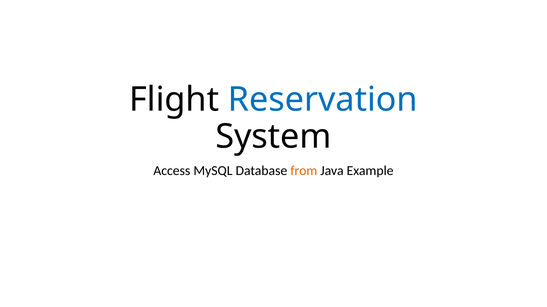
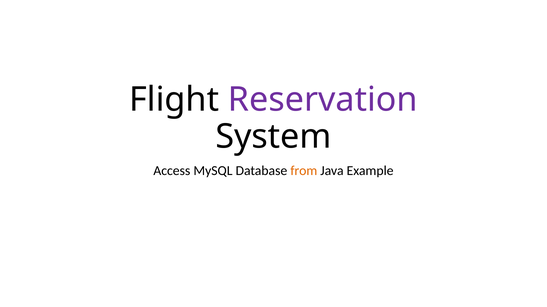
Reservation colour: blue -> purple
